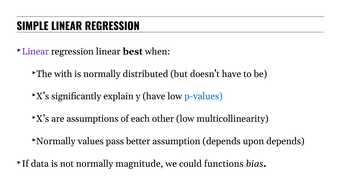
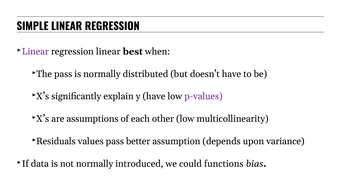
The with: with -> pass
p-values colour: blue -> purple
Normally at (56, 141): Normally -> Residuals
upon depends: depends -> variance
magnitude: magnitude -> introduced
